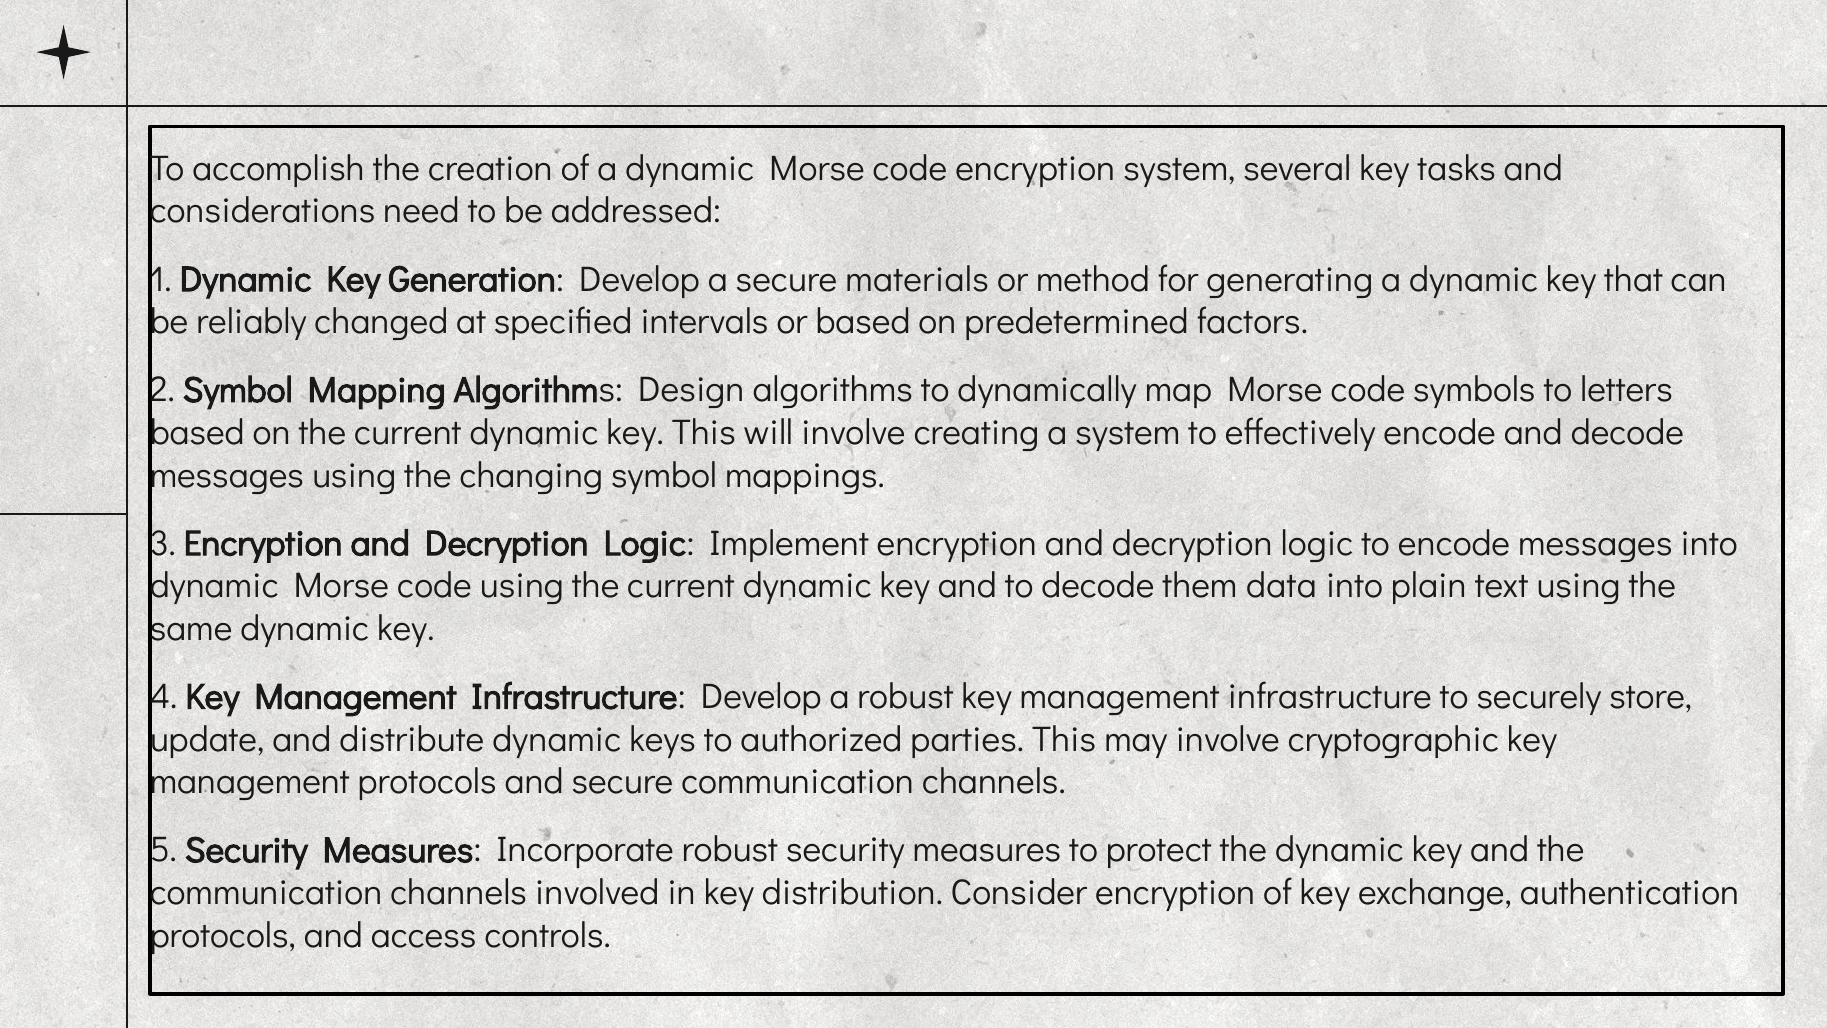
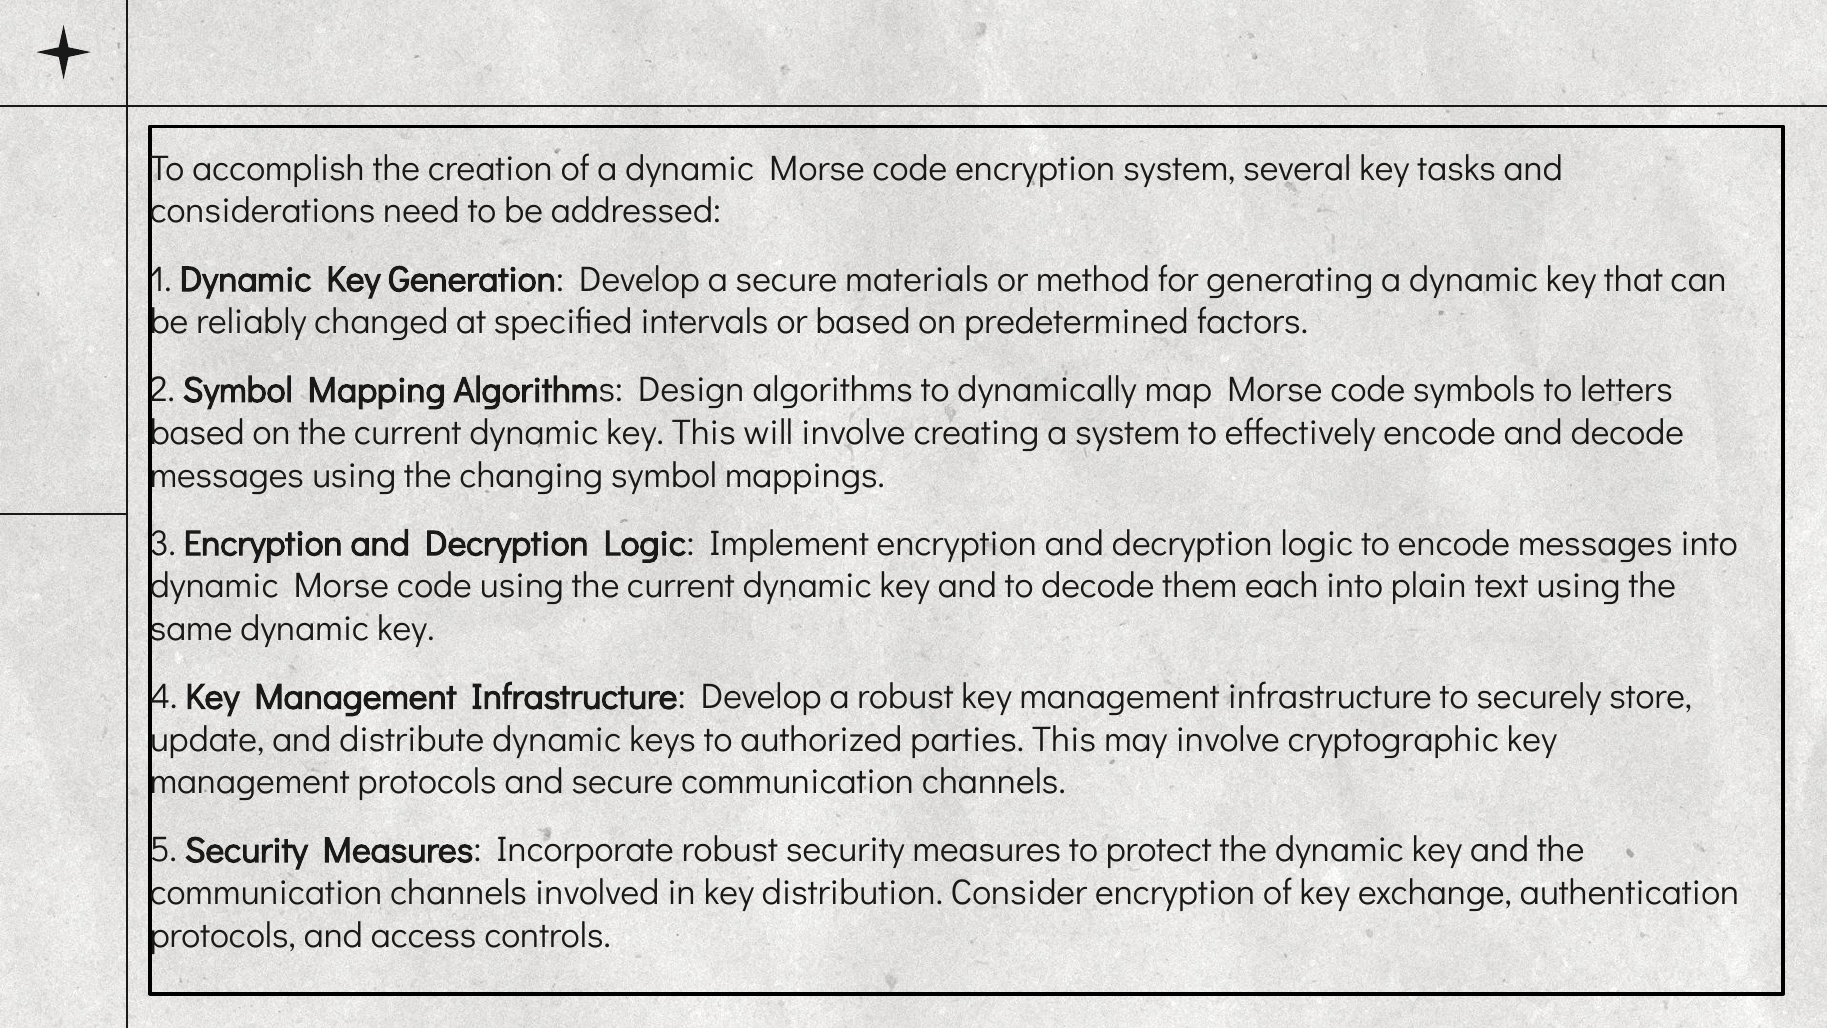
data: data -> each
